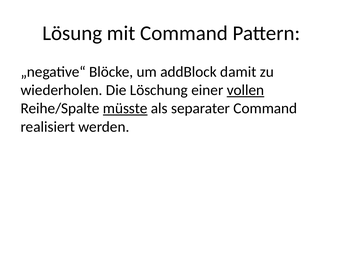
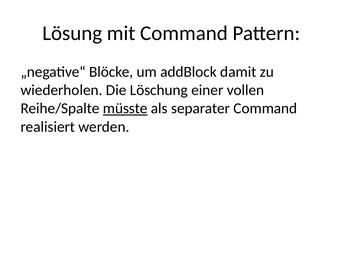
vollen underline: present -> none
